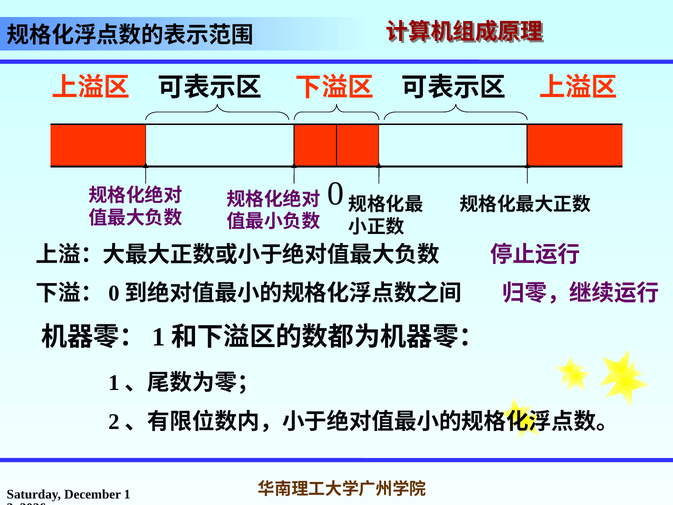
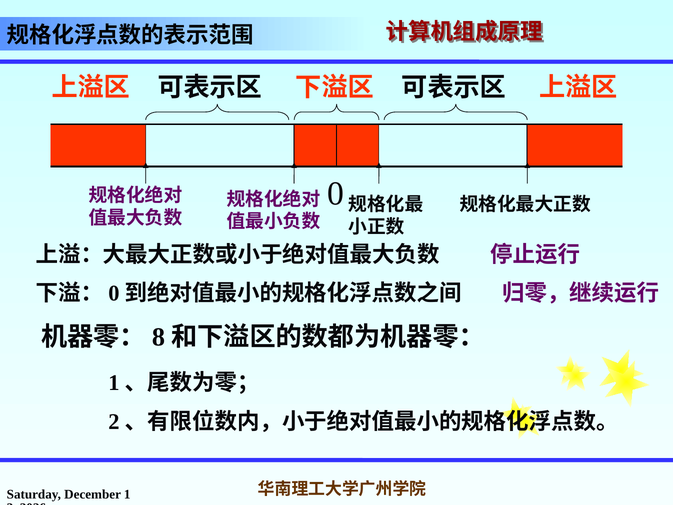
1 at (158, 337): 1 -> 8
